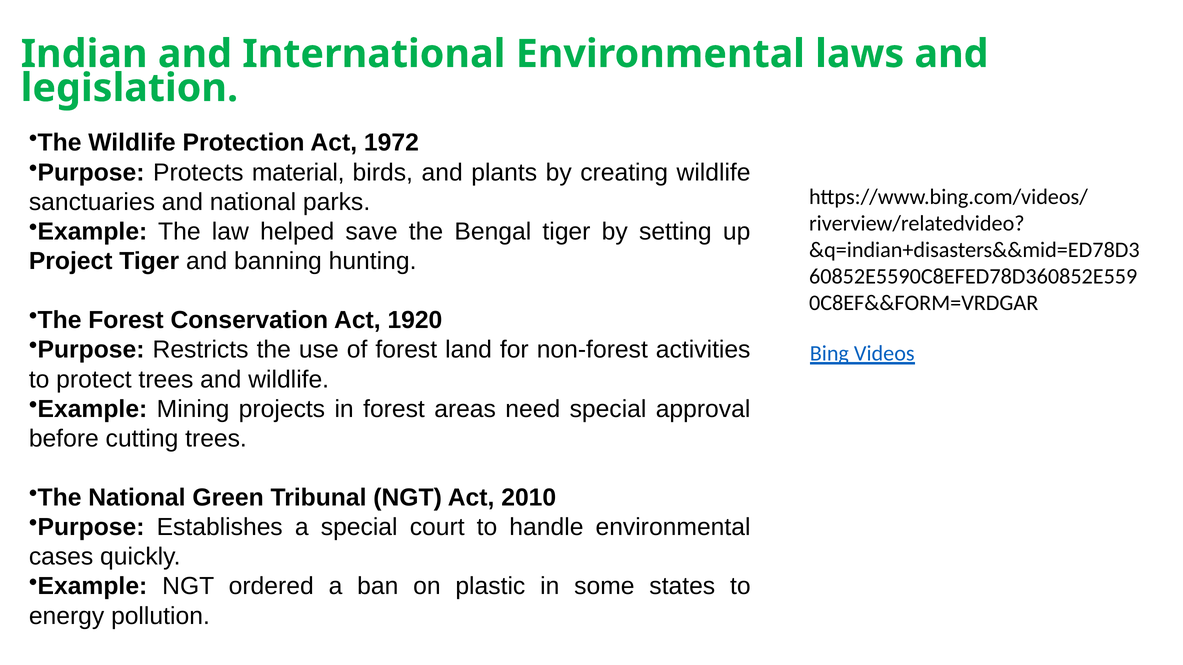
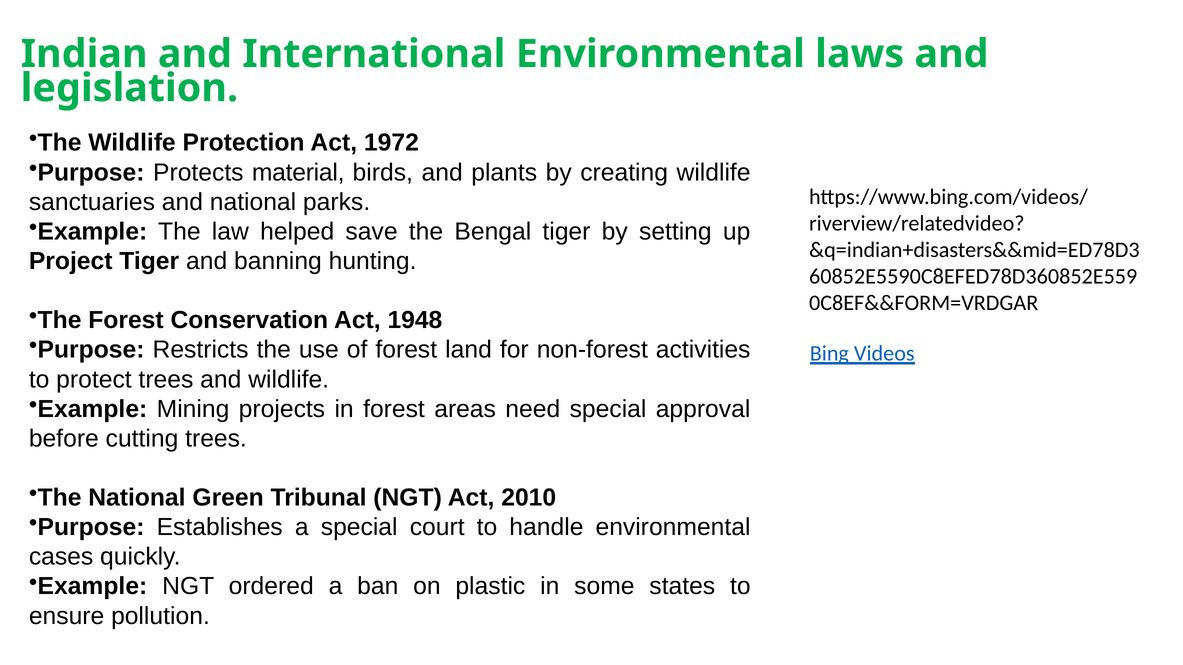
1920: 1920 -> 1948
energy: energy -> ensure
